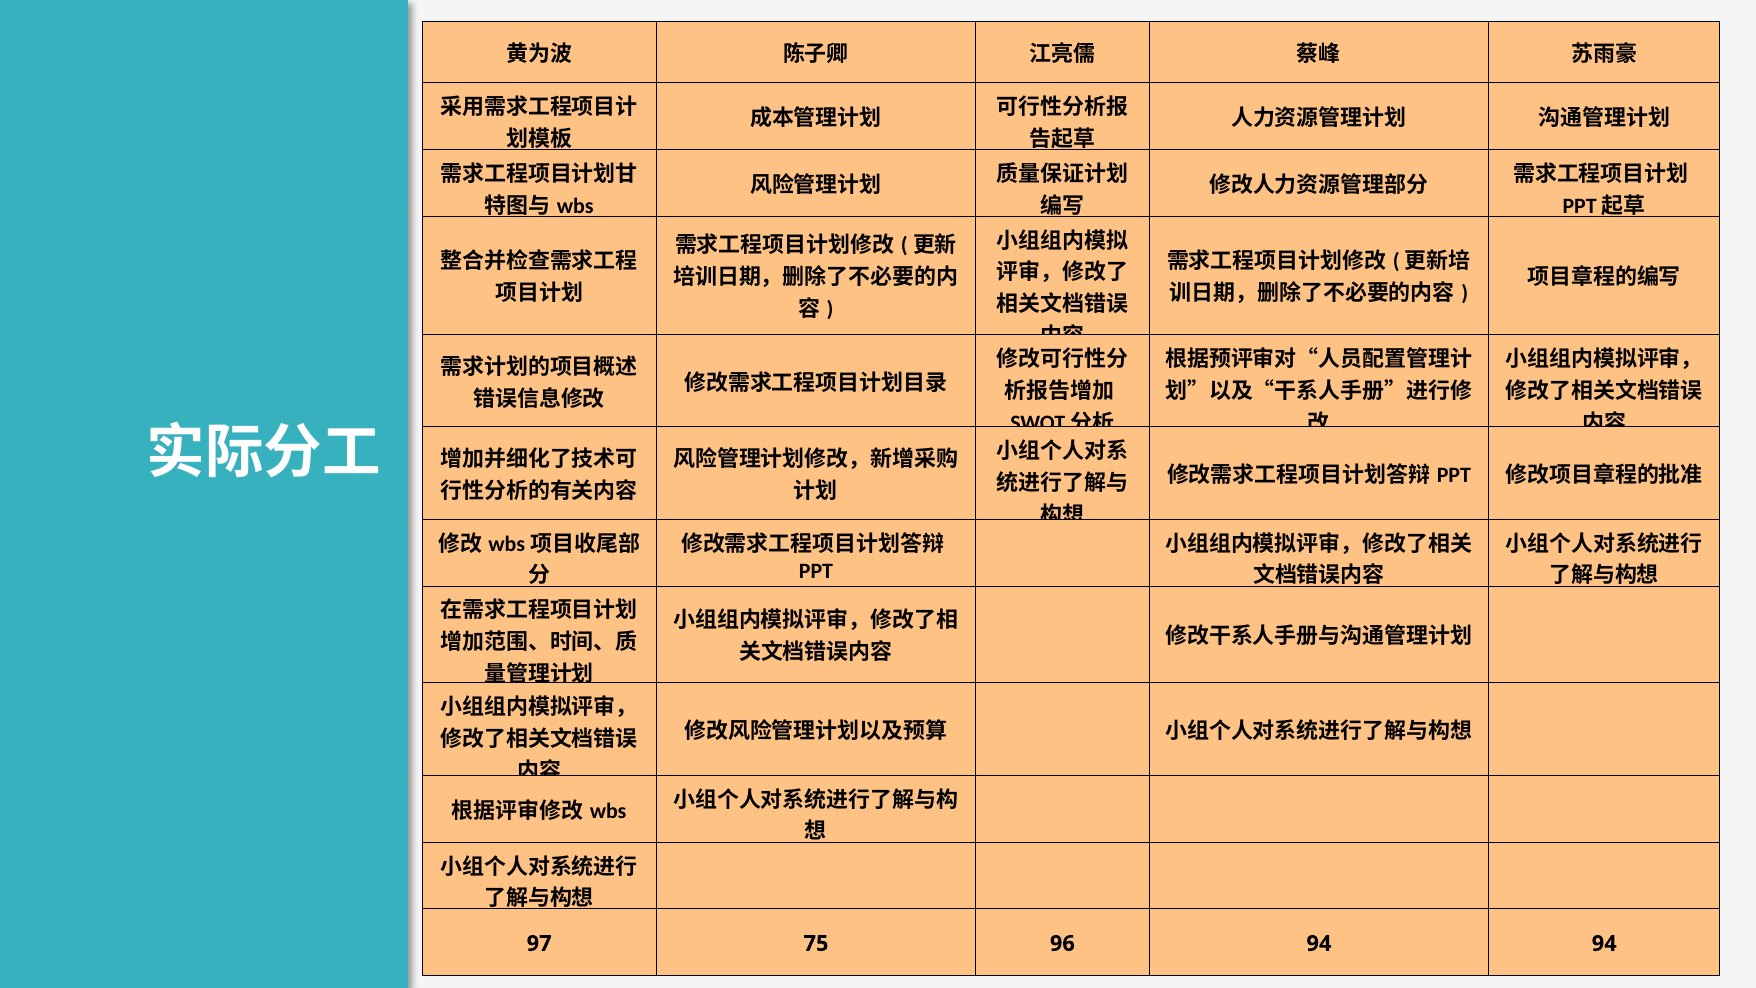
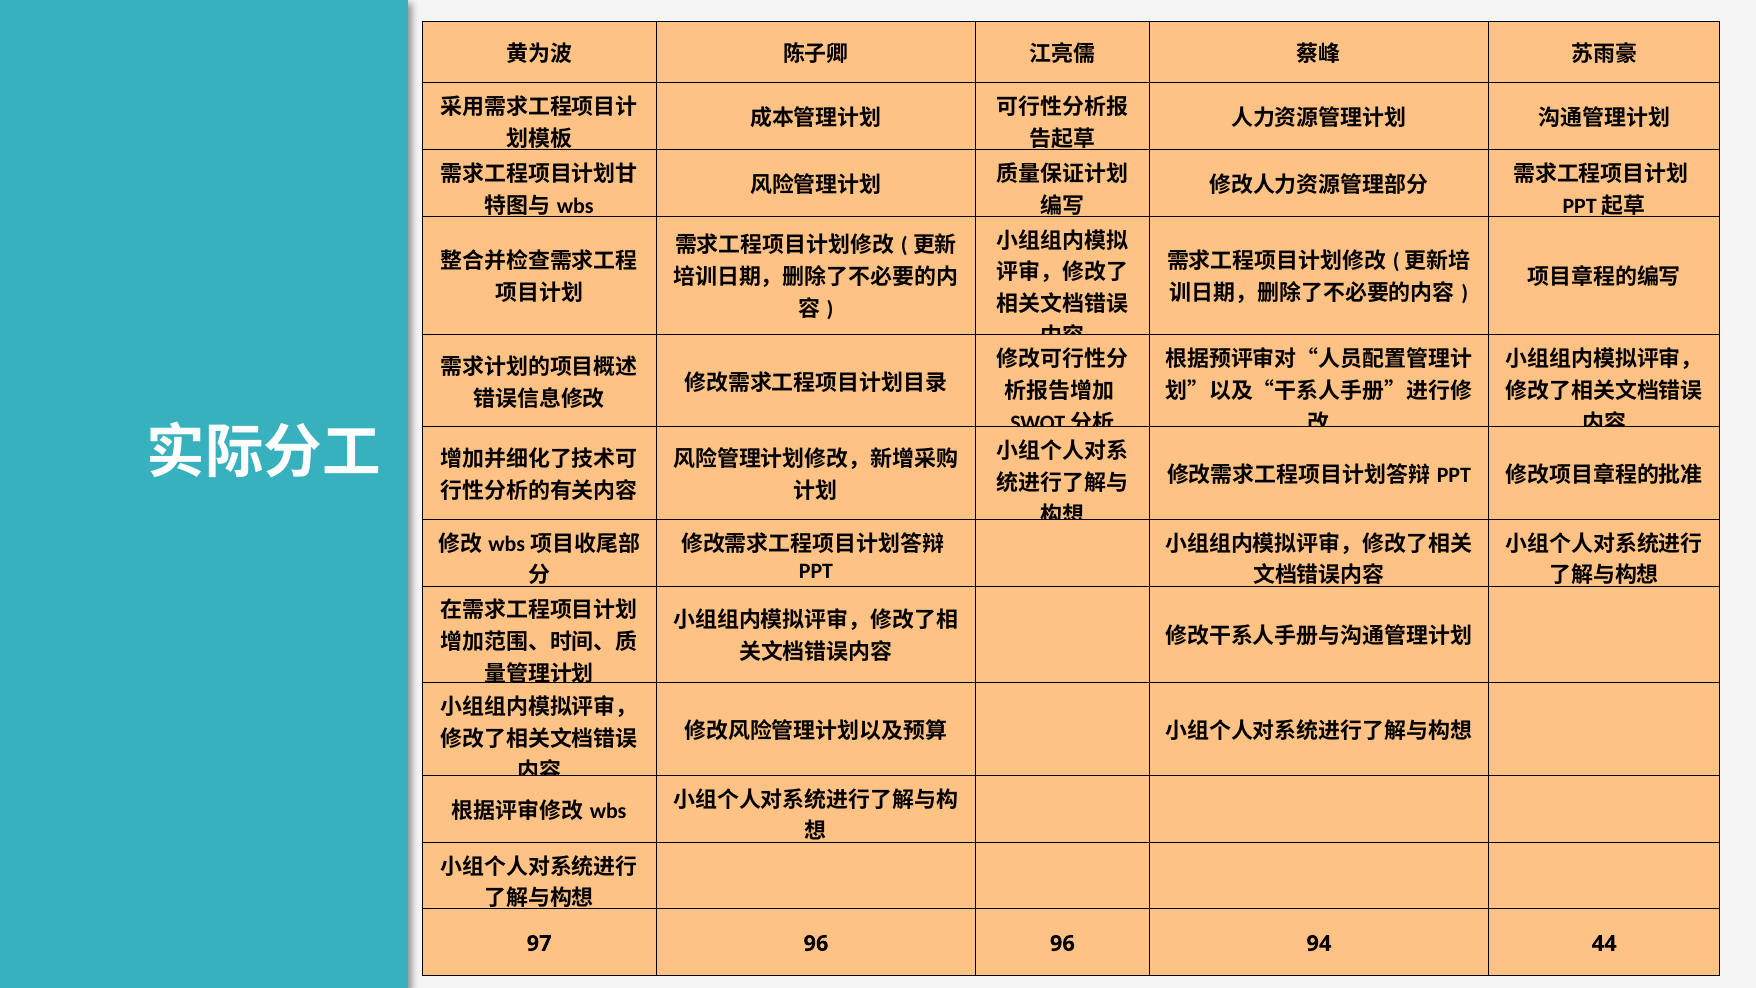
97 75: 75 -> 96
94 94: 94 -> 44
